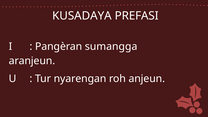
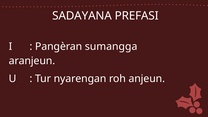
KUSADAYA: KUSADAYA -> SADAYANA
